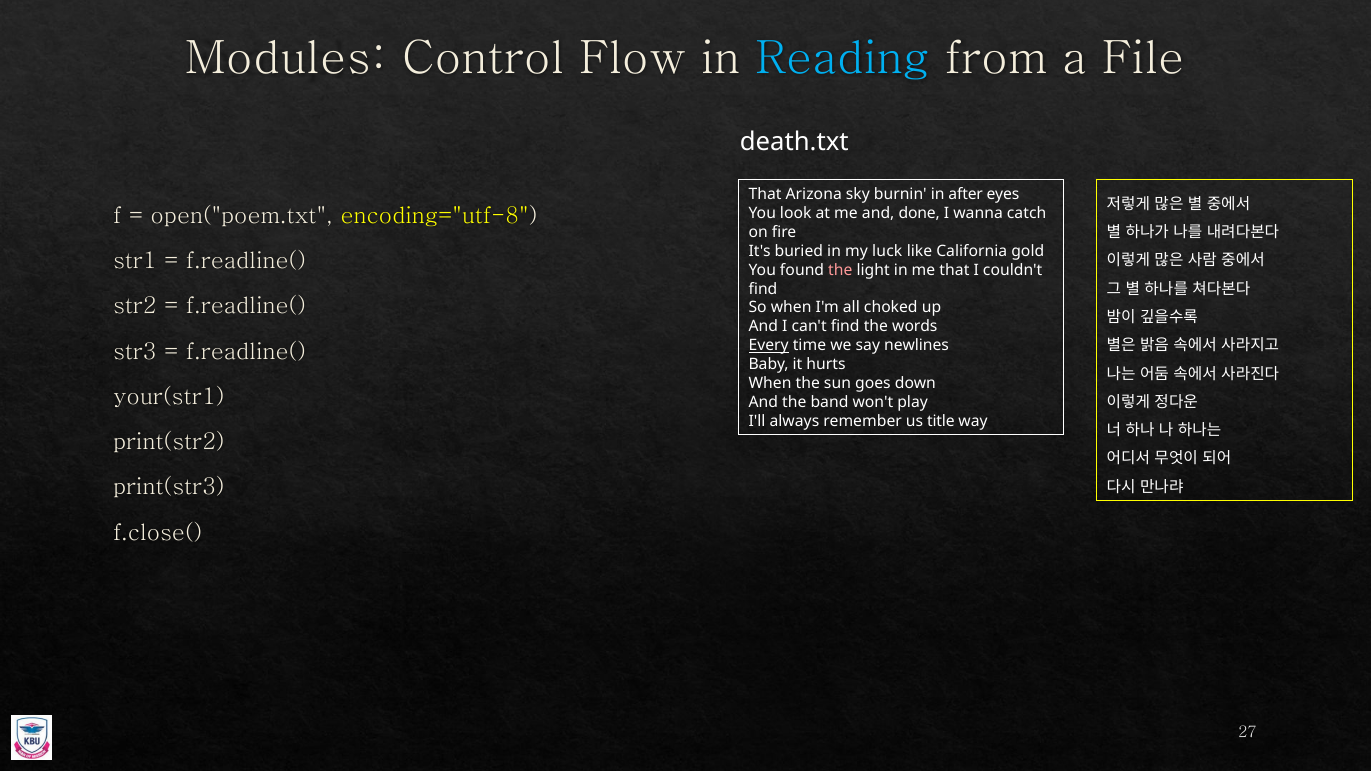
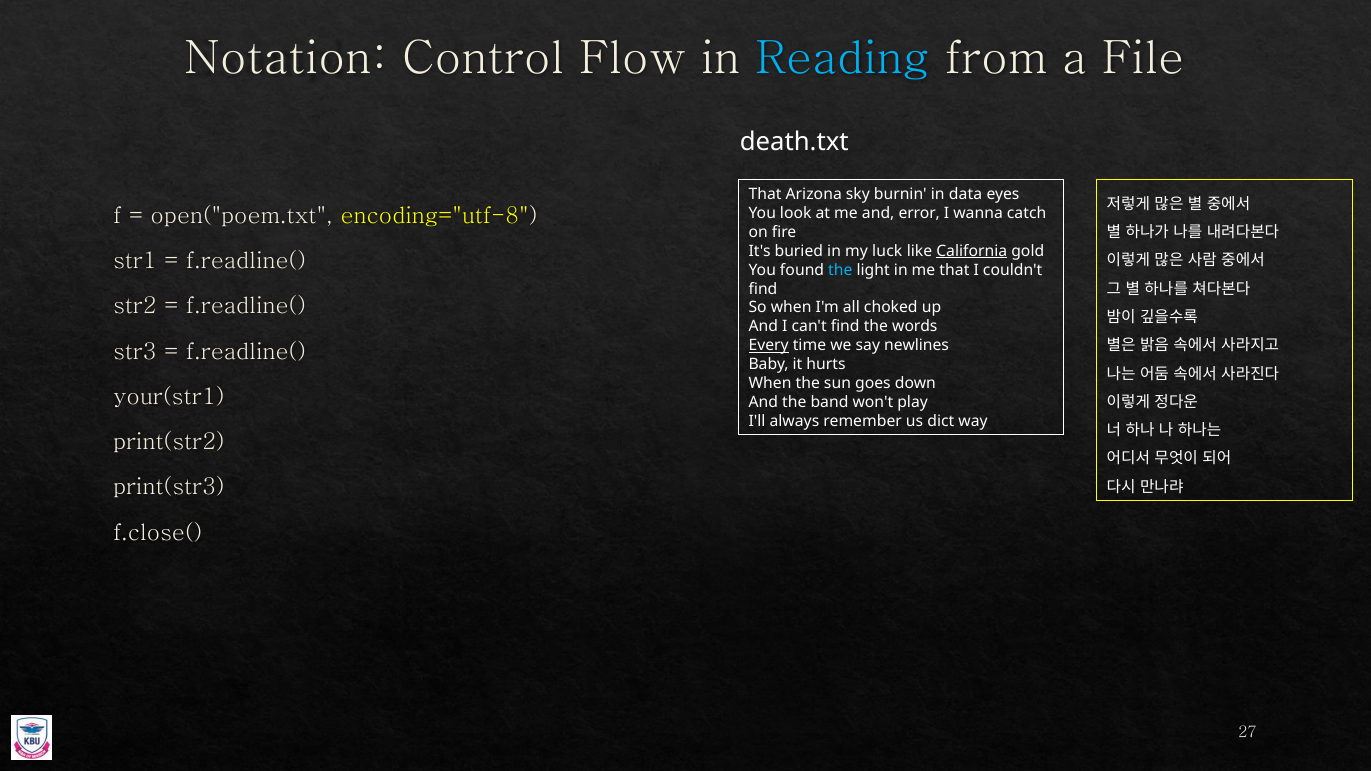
Modules: Modules -> Notation
after: after -> data
done: done -> error
California underline: none -> present
the at (840, 270) colour: pink -> light blue
title: title -> dict
